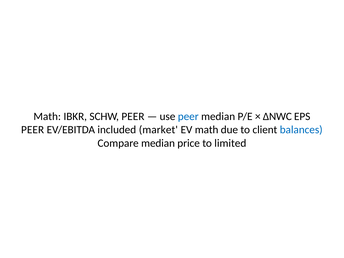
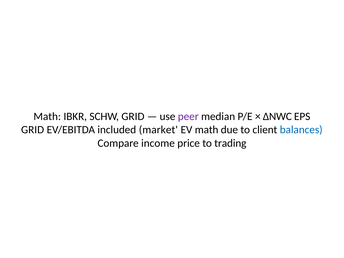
SCHW PEER: PEER -> GRID
peer at (188, 116) colour: blue -> purple
PEER at (33, 130): PEER -> GRID
Compare median: median -> income
limited: limited -> trading
